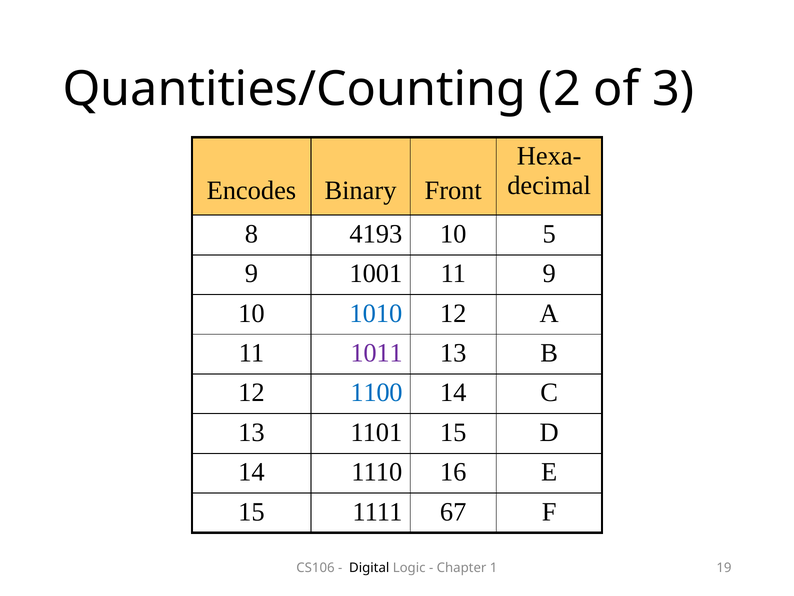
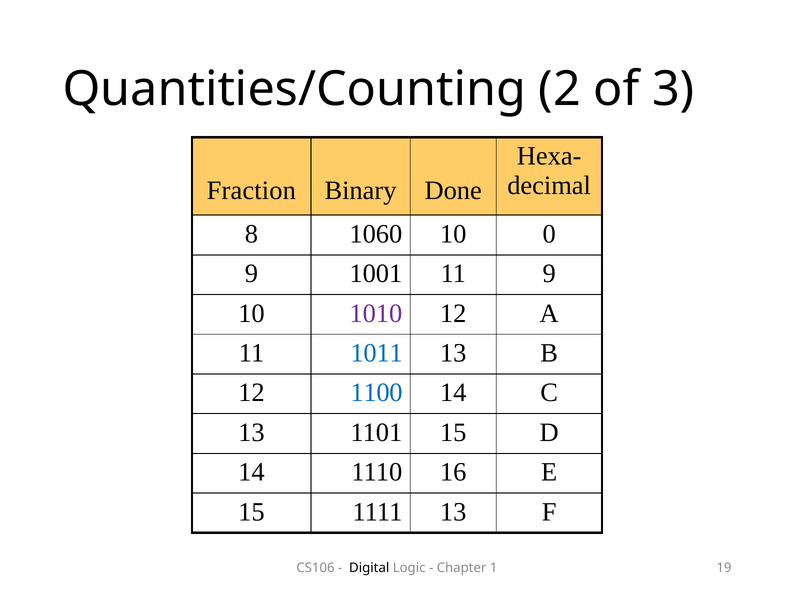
Encodes: Encodes -> Fraction
Front: Front -> Done
4193: 4193 -> 1060
5: 5 -> 0
1010 colour: blue -> purple
1011 colour: purple -> blue
1111 67: 67 -> 13
